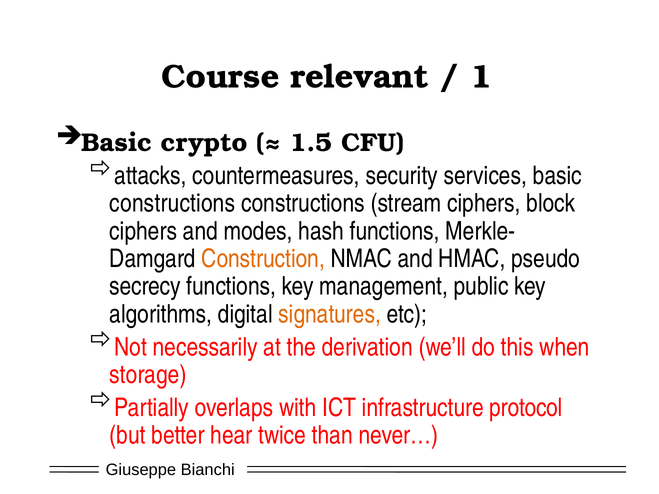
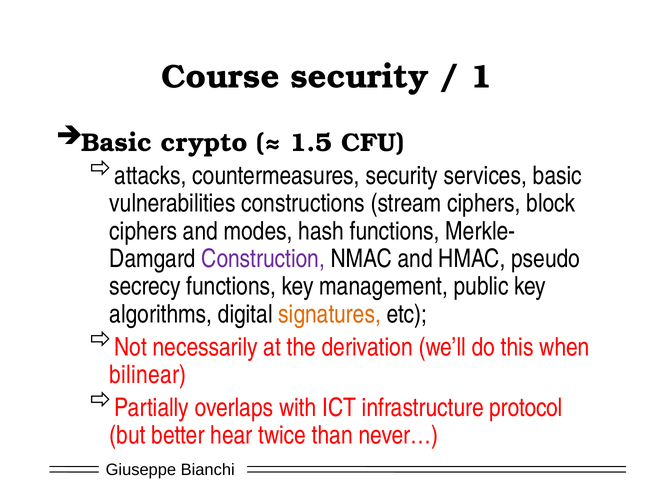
Course relevant: relevant -> security
constructions at (172, 204): constructions -> vulnerabilities
Construction colour: orange -> purple
storage: storage -> bilinear
